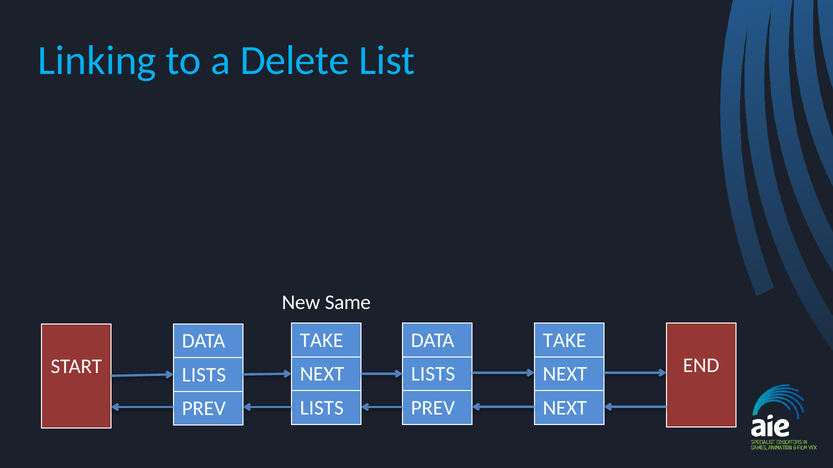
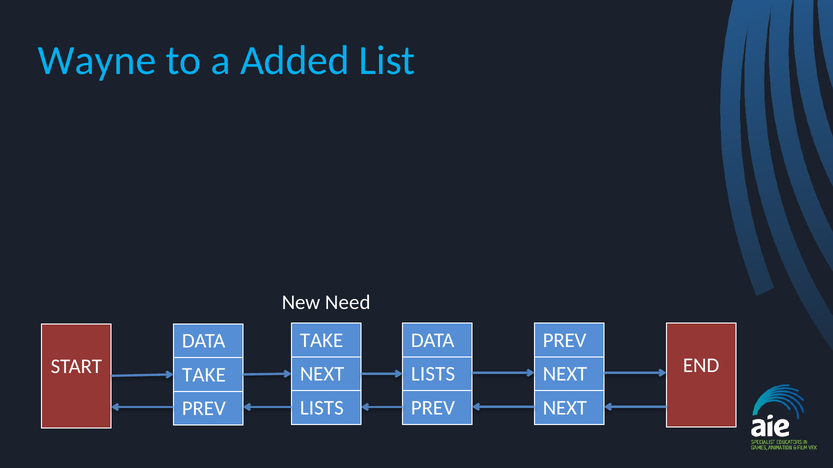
Linking: Linking -> Wayne
Delete: Delete -> Added
Same: Same -> Need
TAKE at (565, 341): TAKE -> PREV
LISTS at (204, 375): LISTS -> TAKE
